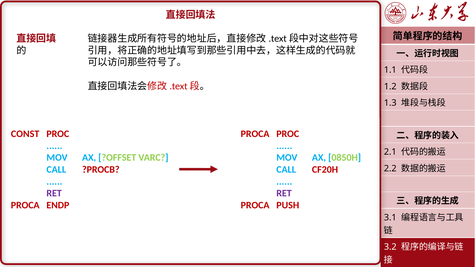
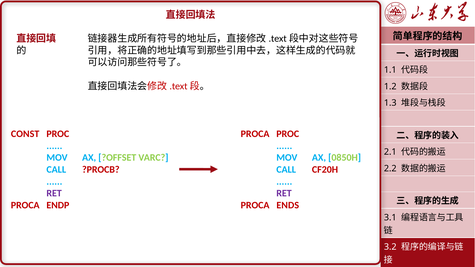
PUSH: PUSH -> ENDS
